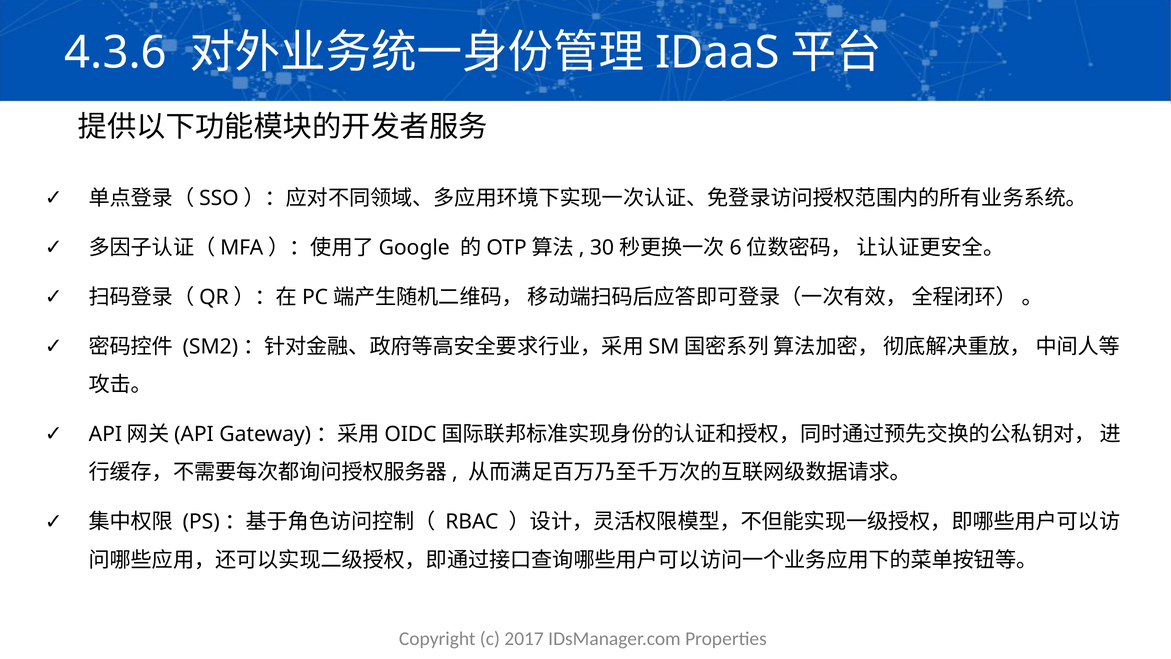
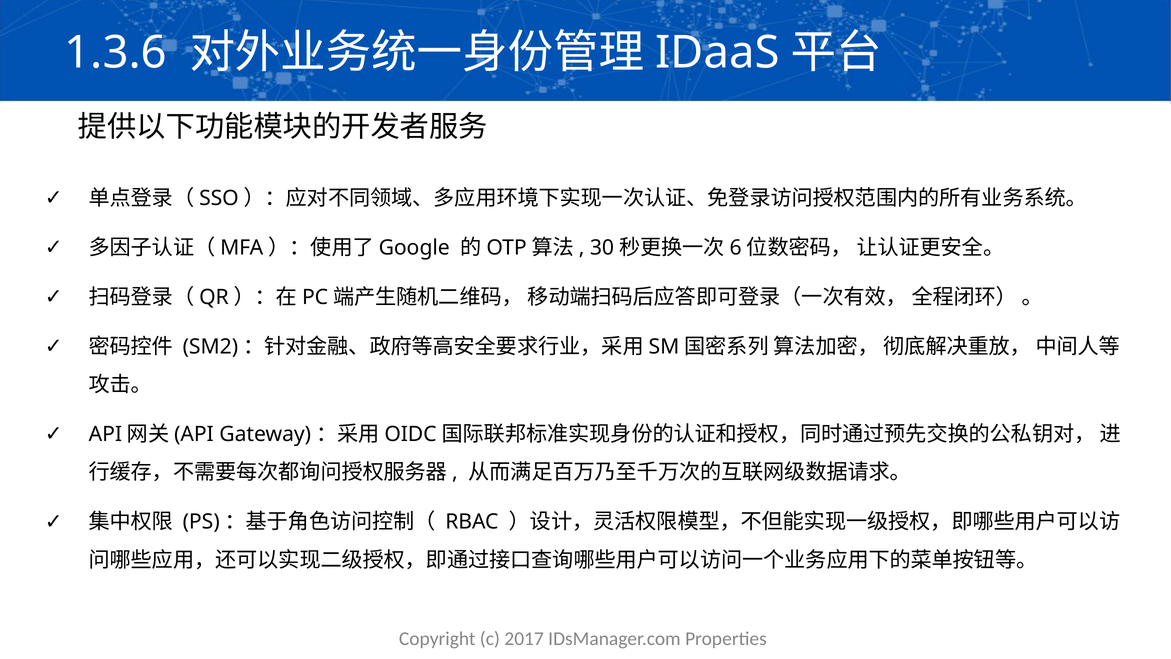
4.3.6: 4.3.6 -> 1.3.6
